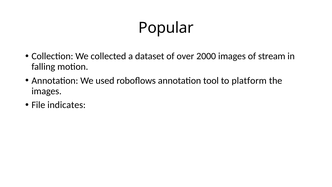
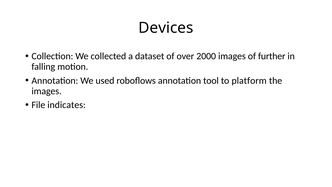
Popular: Popular -> Devices
stream: stream -> further
